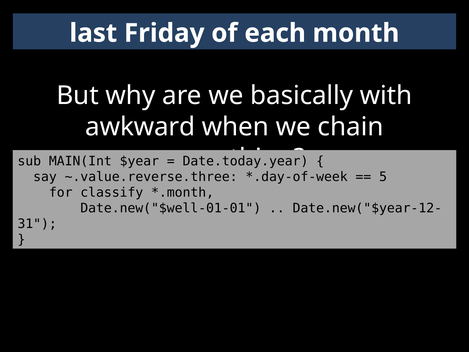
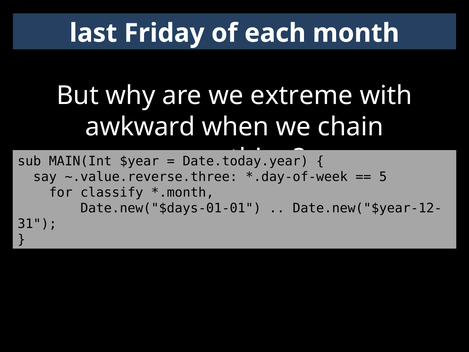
basically: basically -> extreme
Date.new("$well-01-01: Date.new("$well-01-01 -> Date.new("$days-01-01
